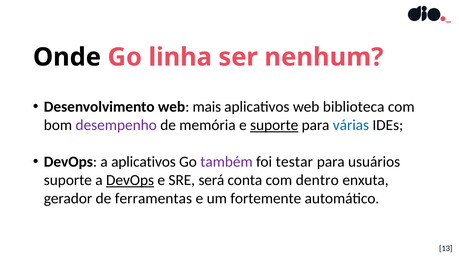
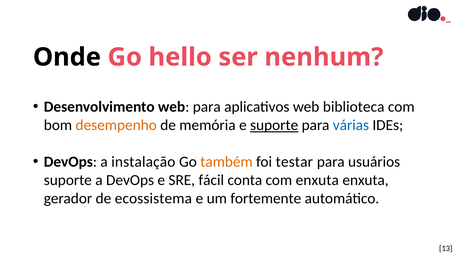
linha: linha -> hello
web mais: mais -> para
desempenho colour: purple -> orange
a aplicativos: aplicativos -> instalação
também colour: purple -> orange
DevOps at (130, 180) underline: present -> none
será: será -> fácil
com dentro: dentro -> enxuta
ferramentas: ferramentas -> ecossistema
